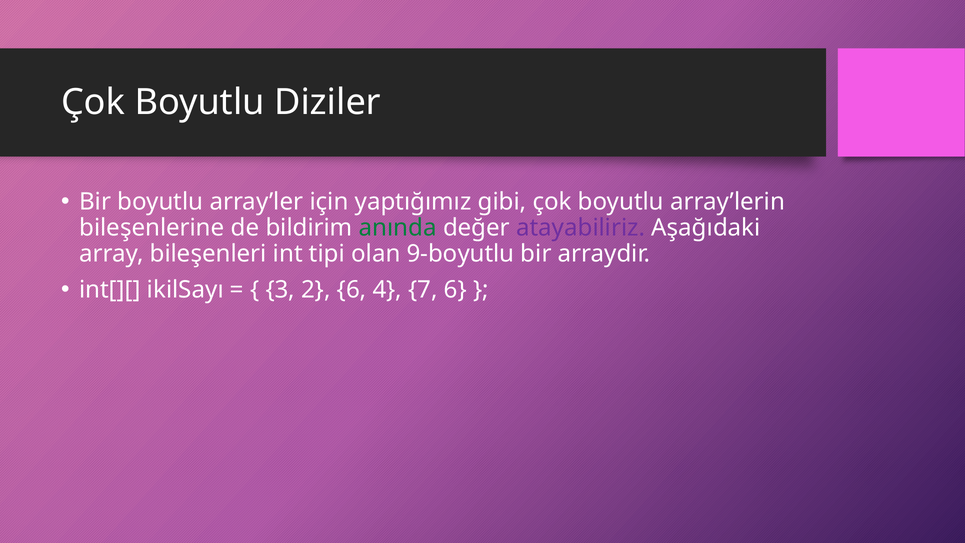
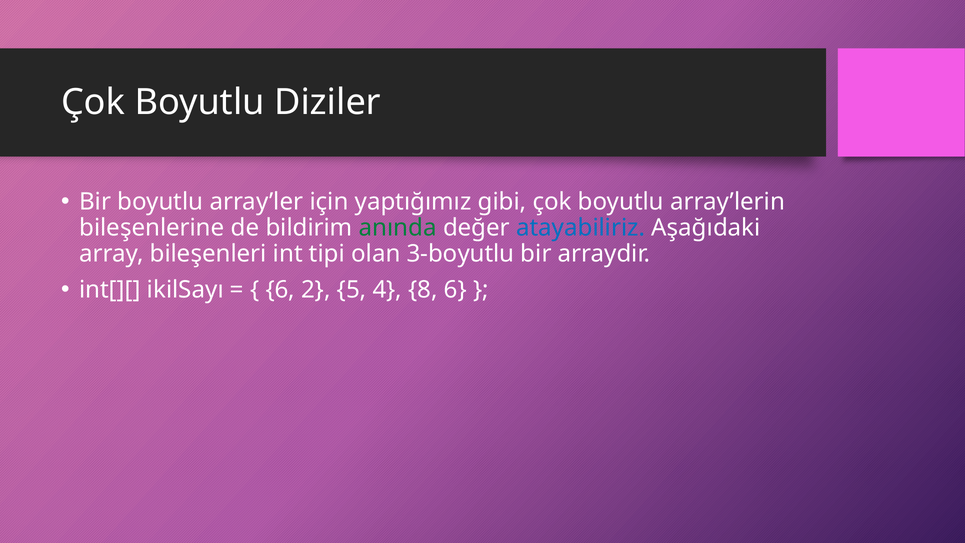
atayabiliriz colour: purple -> blue
9-boyutlu: 9-boyutlu -> 3-boyutlu
3 at (280, 290): 3 -> 6
2 6: 6 -> 5
7: 7 -> 8
